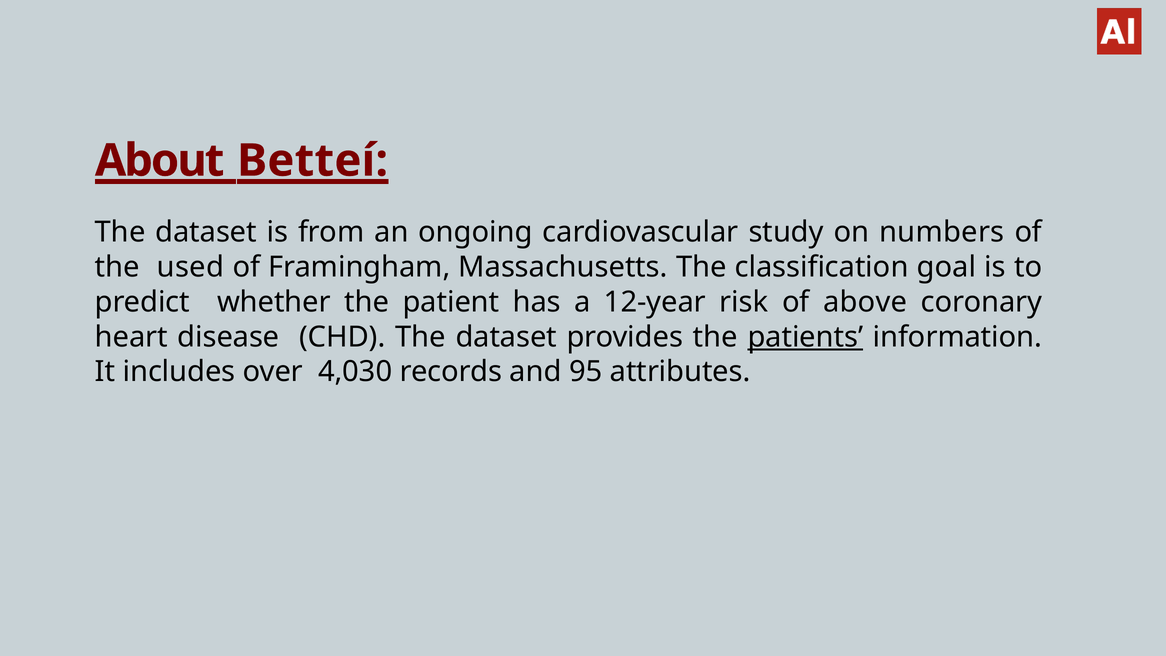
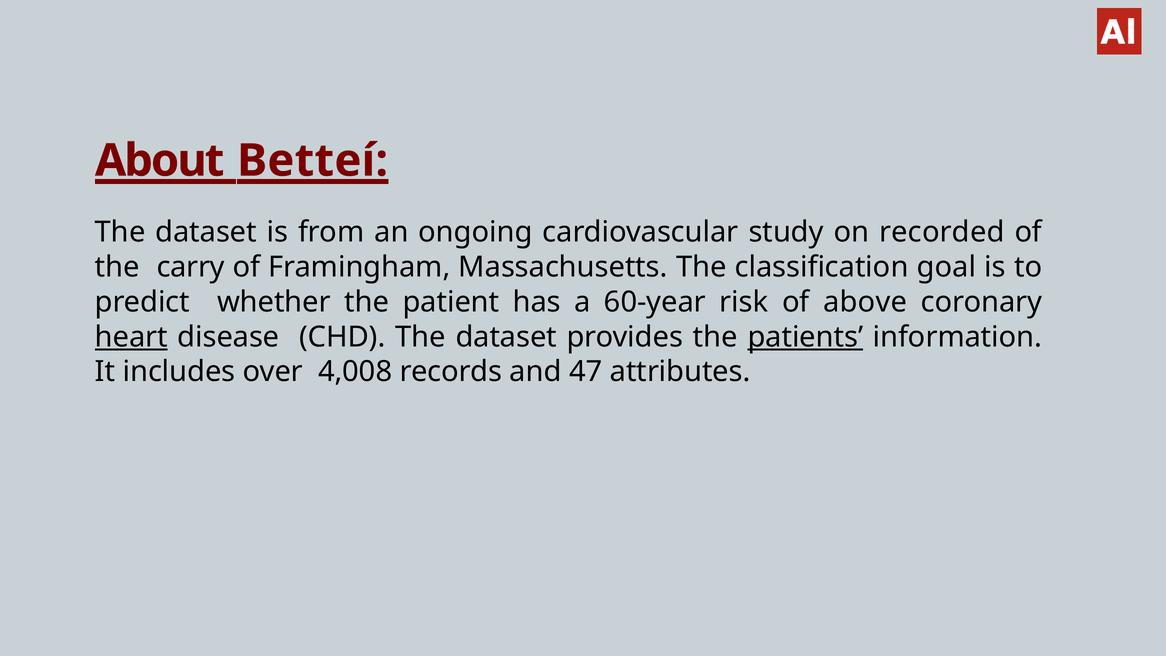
numbers: numbers -> recorded
used: used -> carry
12-year: 12-year -> 60-year
heart underline: none -> present
4,030: 4,030 -> 4,008
95: 95 -> 47
